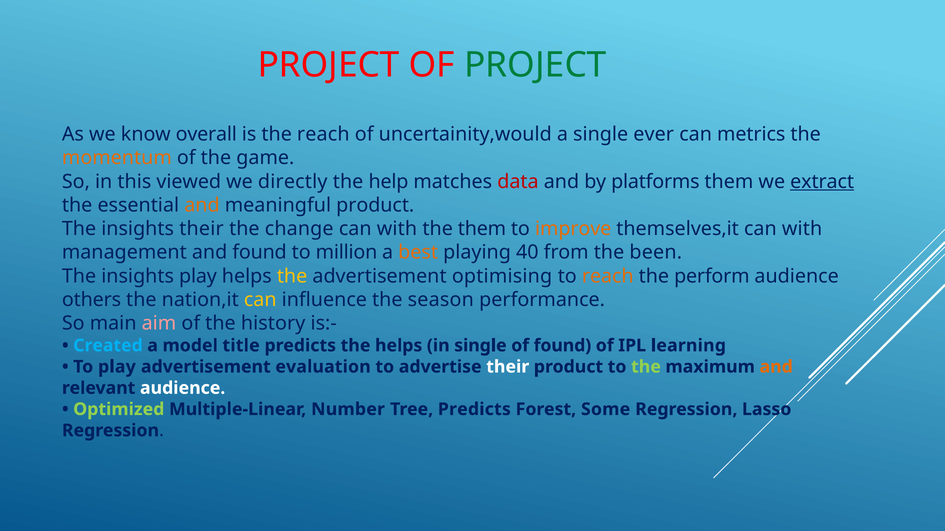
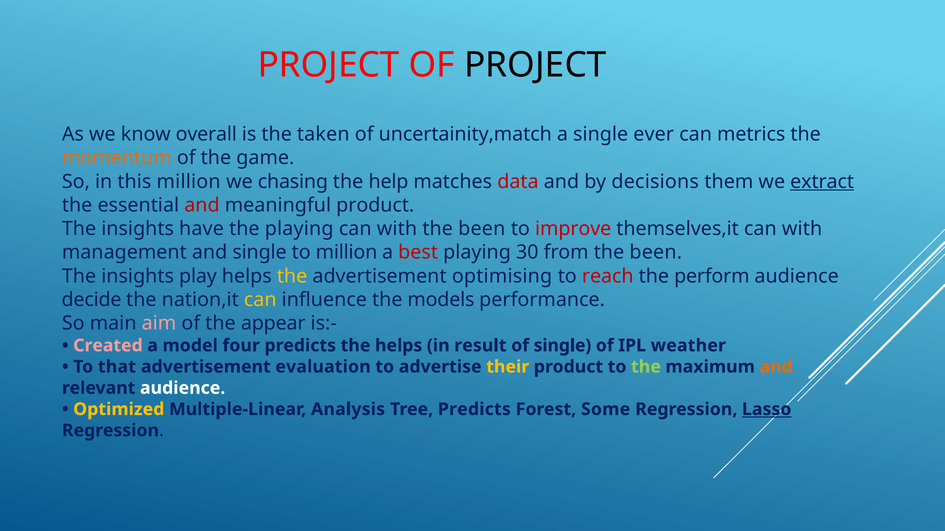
PROJECT at (535, 65) colour: green -> black
the reach: reach -> taken
uncertainity,would: uncertainity,would -> uncertainity,match
this viewed: viewed -> million
directly: directly -> chasing
platforms: platforms -> decisions
and at (202, 205) colour: orange -> red
insights their: their -> have
the change: change -> playing
them at (482, 229): them -> been
improve colour: orange -> red
and found: found -> single
best colour: orange -> red
40: 40 -> 30
reach at (608, 276) colour: orange -> red
others: others -> decide
season: season -> models
history: history -> appear
Created colour: light blue -> pink
title: title -> four
in single: single -> result
of found: found -> single
learning: learning -> weather
To play: play -> that
their at (508, 367) colour: white -> yellow
Optimized colour: light green -> yellow
Number: Number -> Analysis
Lasso underline: none -> present
